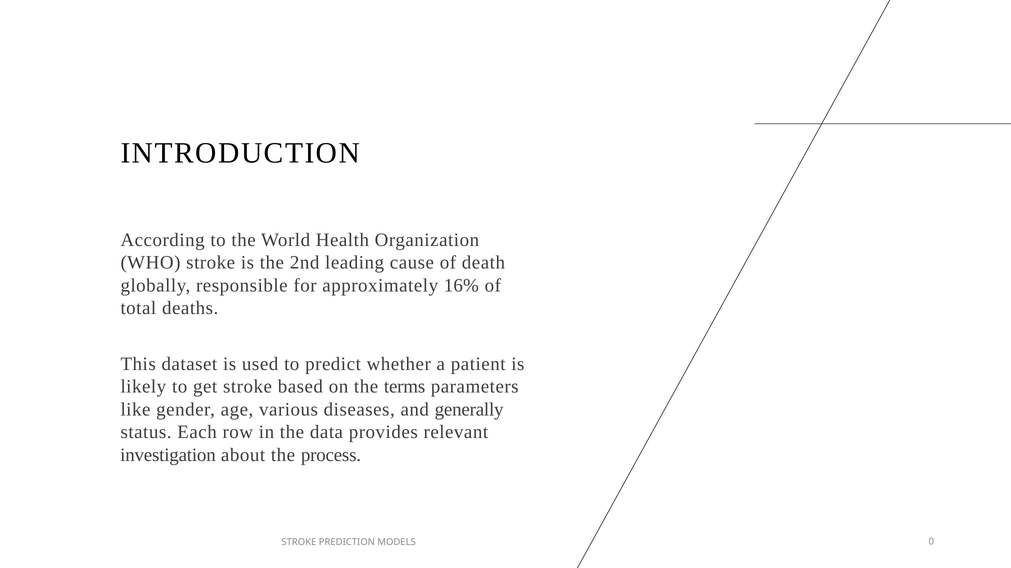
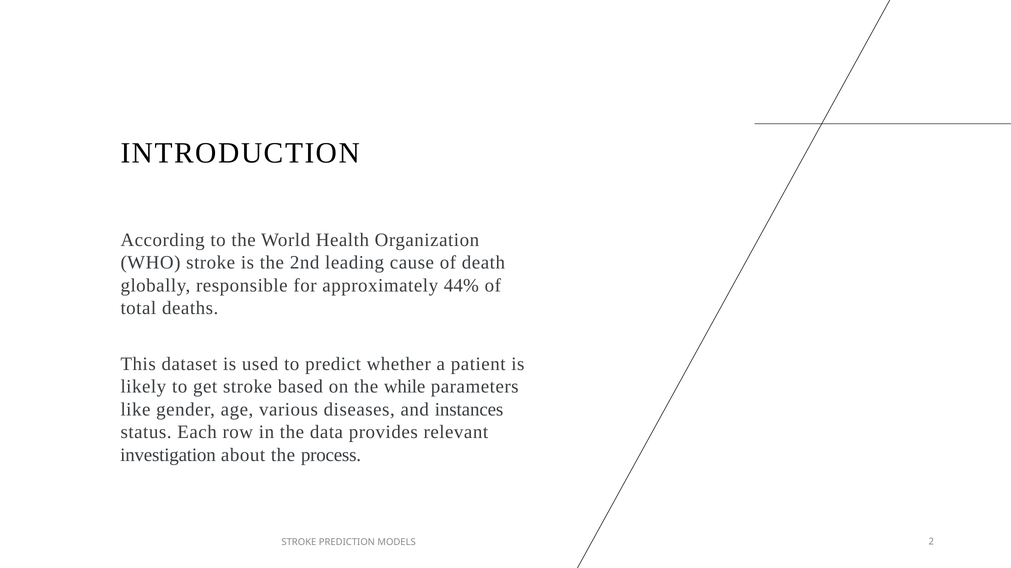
16%: 16% -> 44%
terms: terms -> while
generally: generally -> instances
0: 0 -> 2
